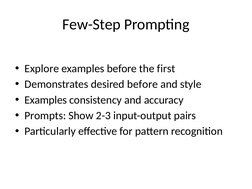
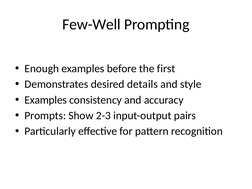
Few-Step: Few-Step -> Few-Well
Explore: Explore -> Enough
desired before: before -> details
